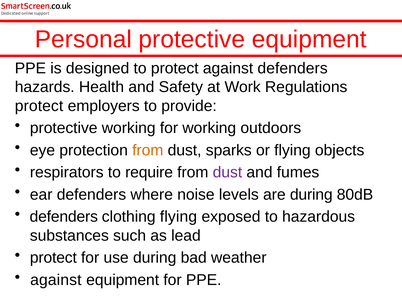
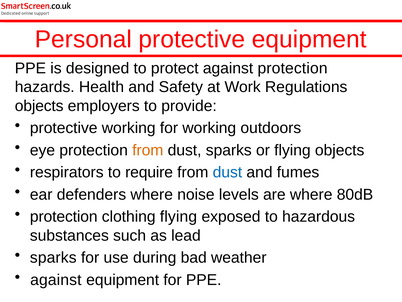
against defenders: defenders -> protection
protect at (39, 106): protect -> objects
dust at (227, 172) colour: purple -> blue
are during: during -> where
defenders at (64, 216): defenders -> protection
protect at (53, 257): protect -> sparks
